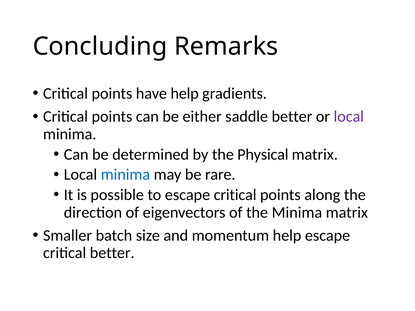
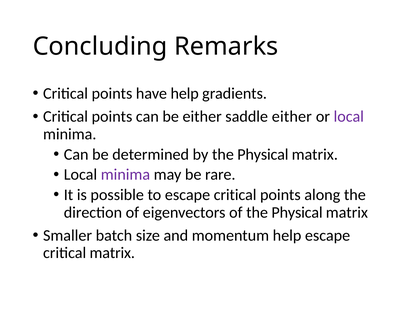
saddle better: better -> either
minima at (125, 175) colour: blue -> purple
of the Minima: Minima -> Physical
critical better: better -> matrix
